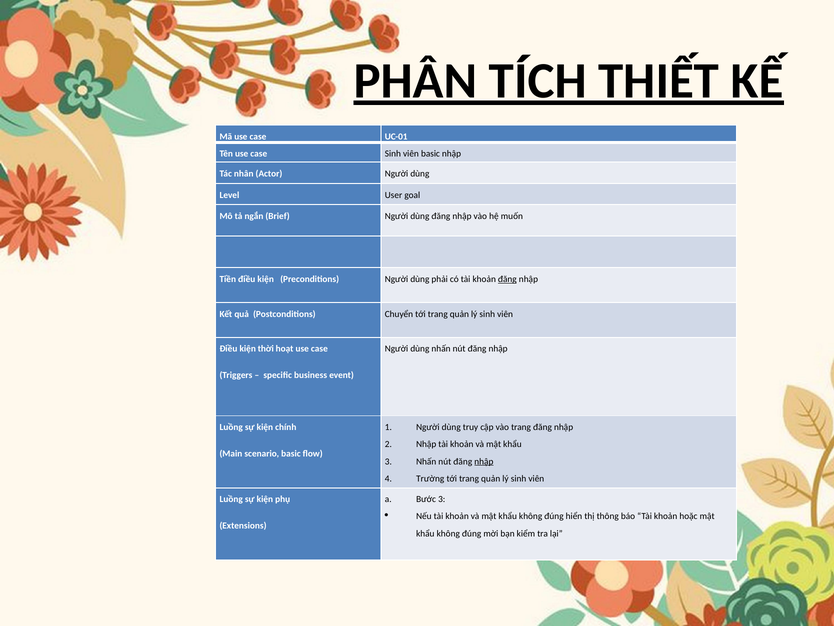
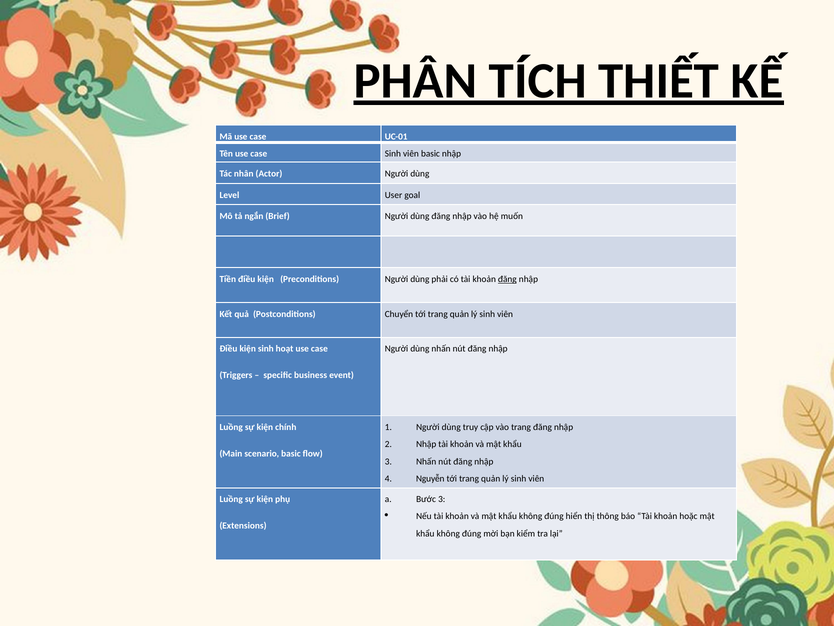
kiện thời: thời -> sinh
nhập at (484, 461) underline: present -> none
Trường: Trường -> Nguyễn
